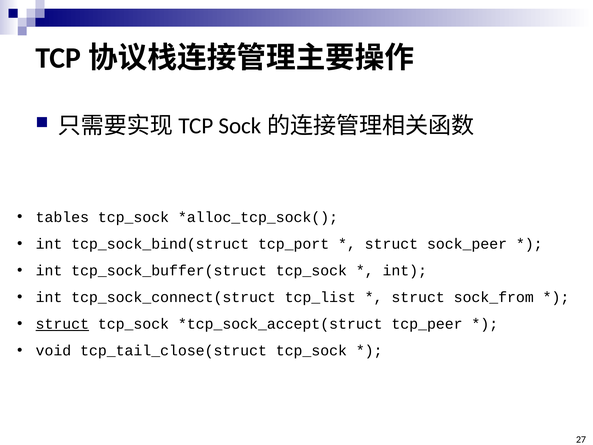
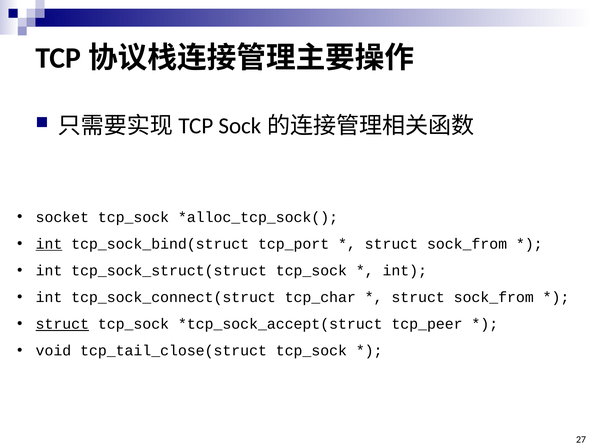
tables: tables -> socket
int at (49, 244) underline: none -> present
sock_peer at (467, 244): sock_peer -> sock_from
tcp_sock_buffer(struct: tcp_sock_buffer(struct -> tcp_sock_struct(struct
tcp_list: tcp_list -> tcp_char
